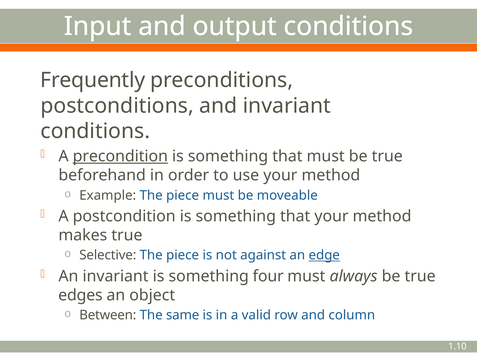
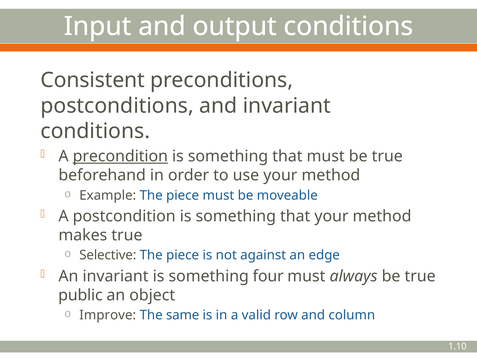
Frequently: Frequently -> Consistent
edge underline: present -> none
edges: edges -> public
Between: Between -> Improve
